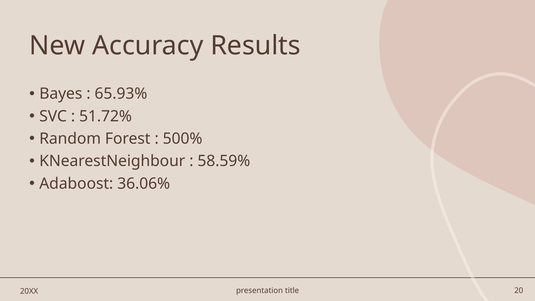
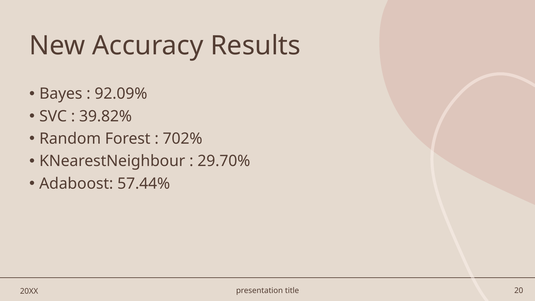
65.93%: 65.93% -> 92.09%
51.72%: 51.72% -> 39.82%
500%: 500% -> 702%
58.59%: 58.59% -> 29.70%
36.06%: 36.06% -> 57.44%
